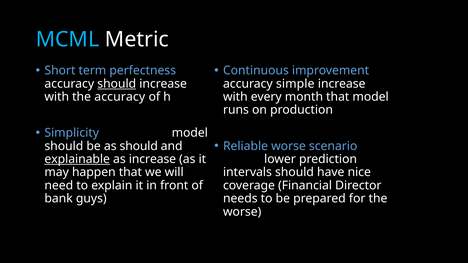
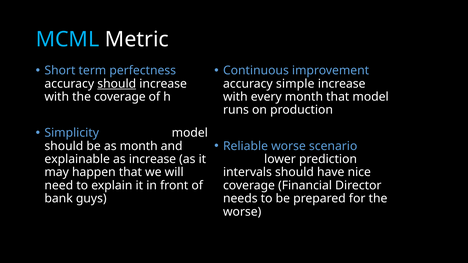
the accuracy: accuracy -> coverage
as should: should -> month
explainable underline: present -> none
